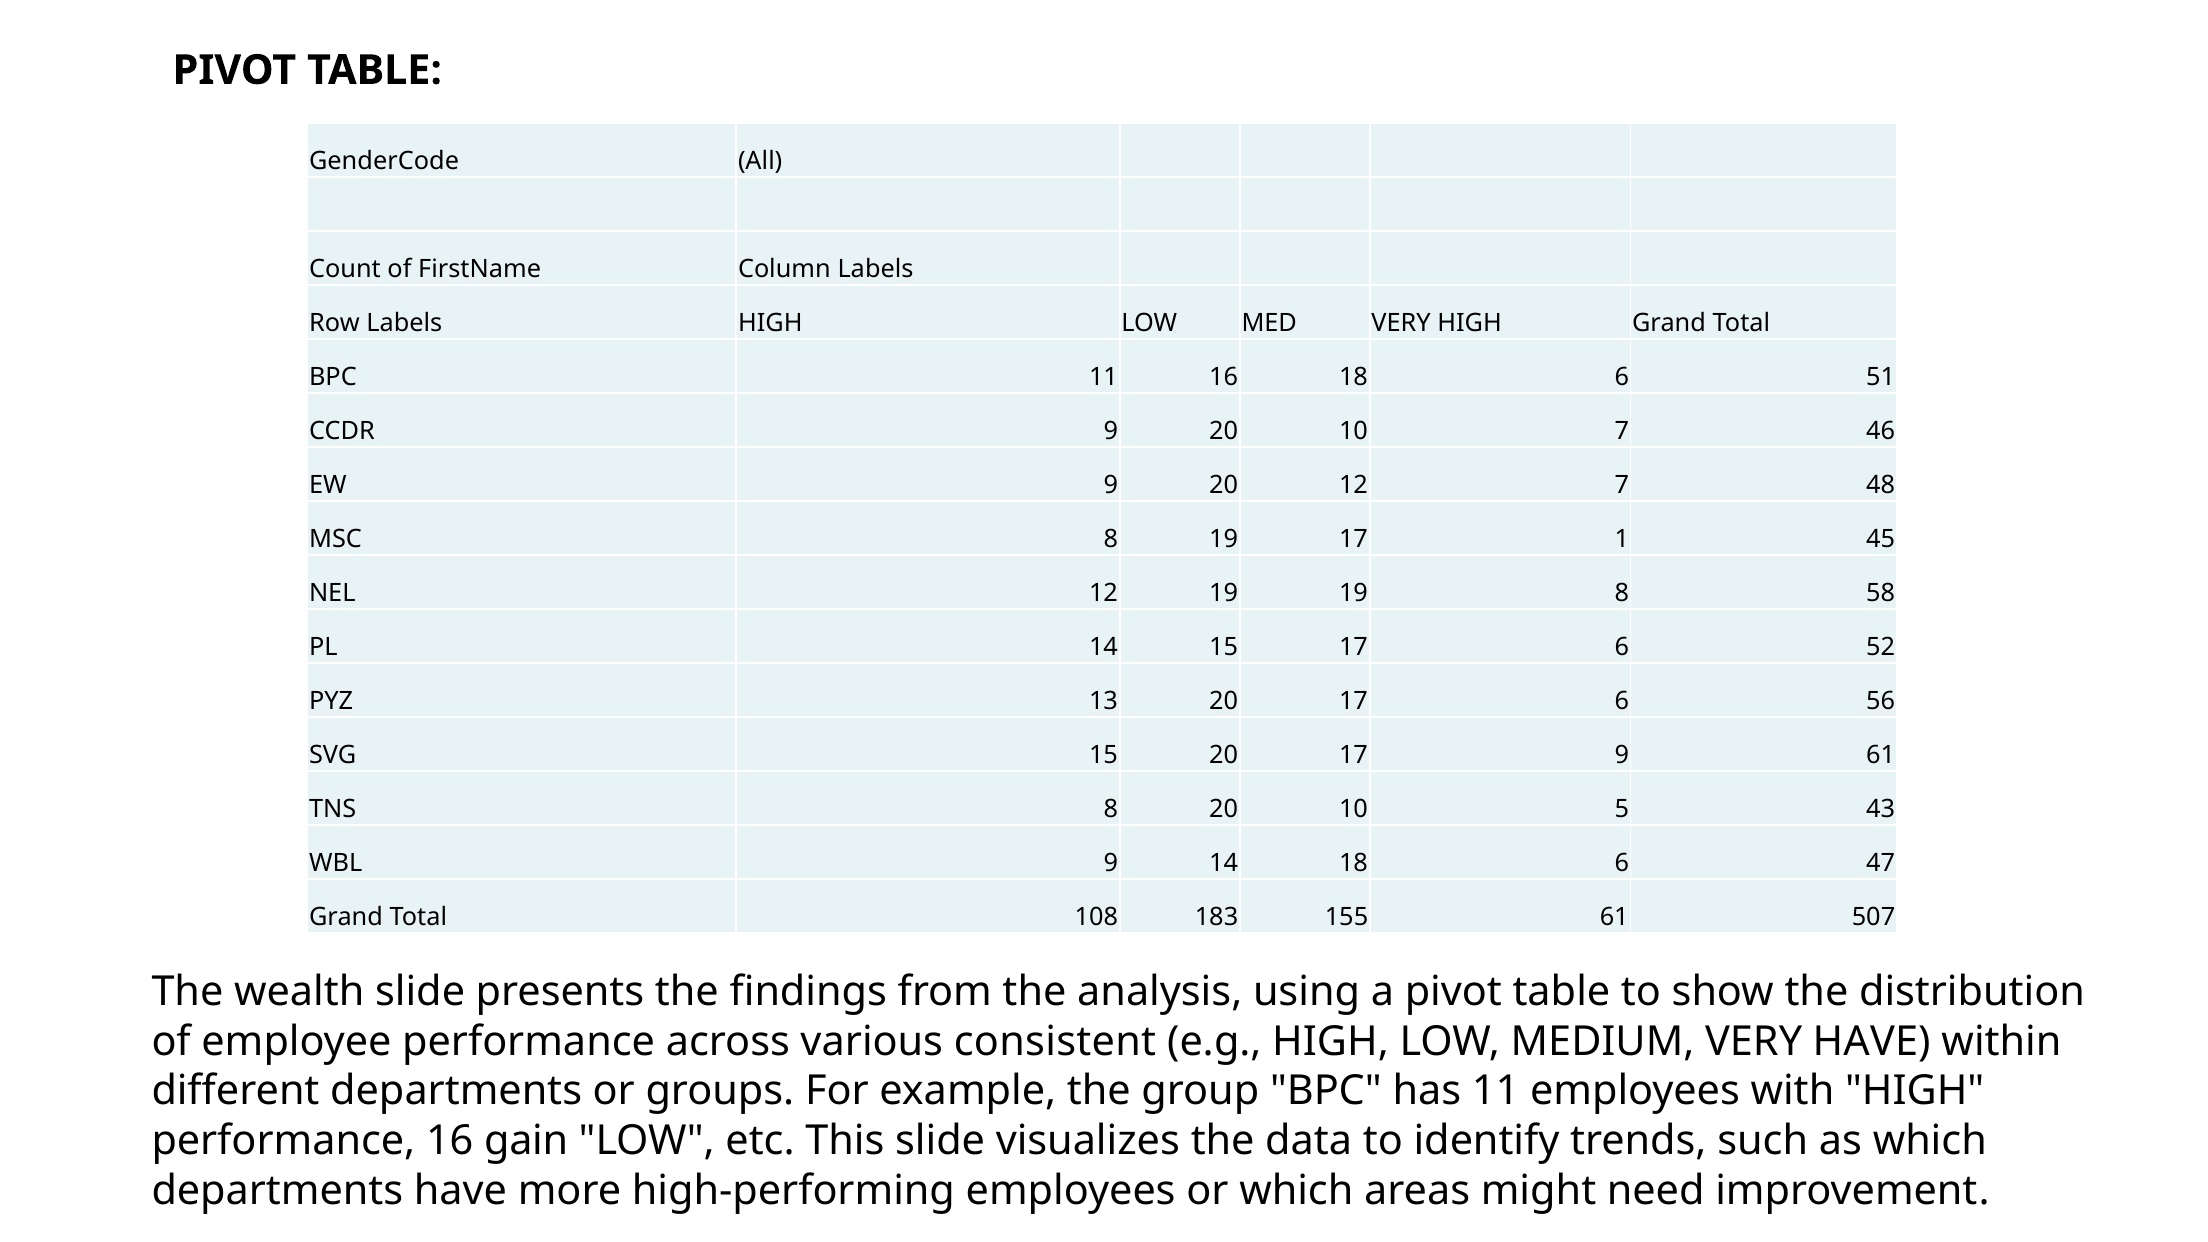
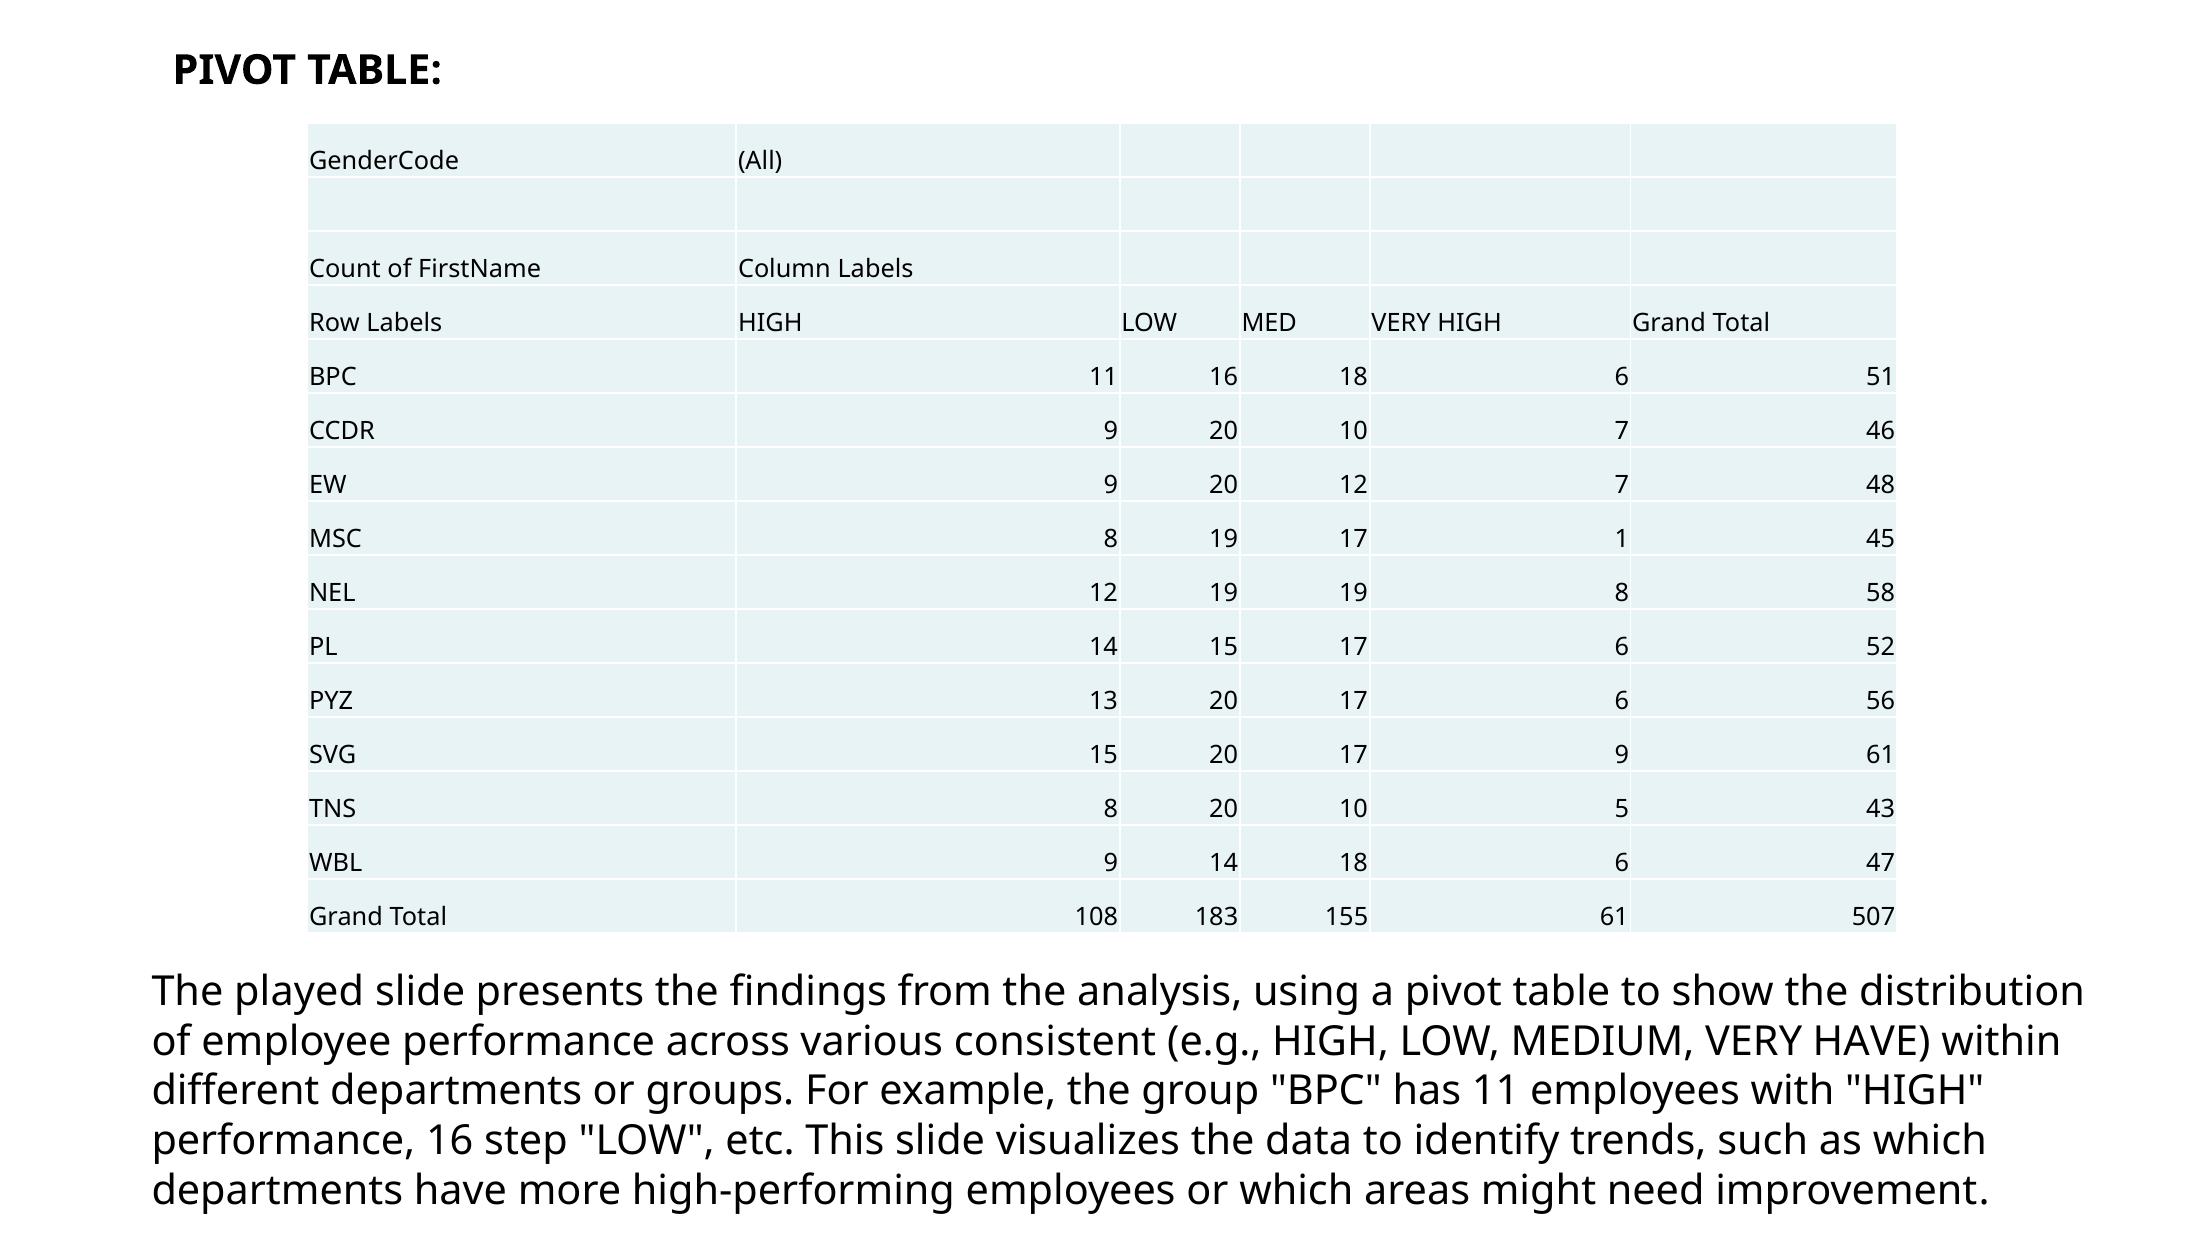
wealth: wealth -> played
gain: gain -> step
